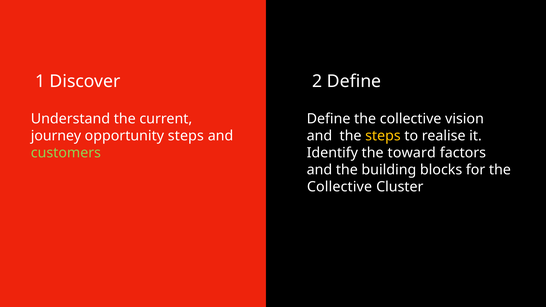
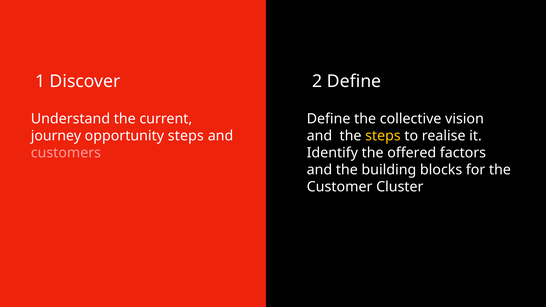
customers colour: light green -> pink
toward: toward -> offered
Collective at (340, 187): Collective -> Customer
